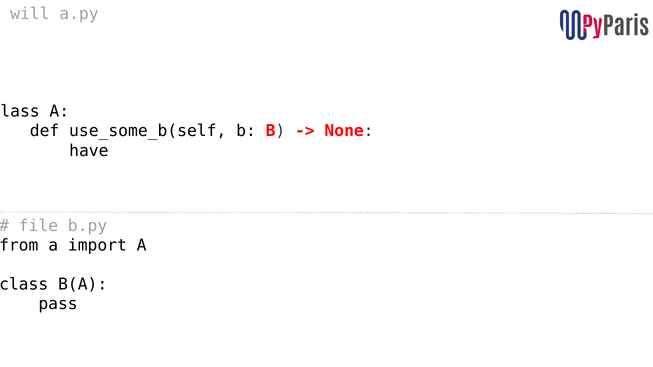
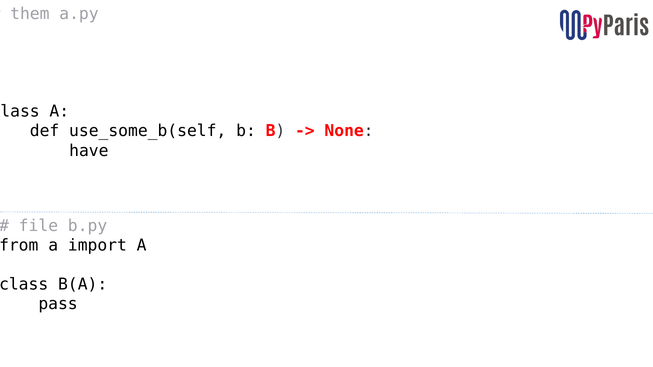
will: will -> them
